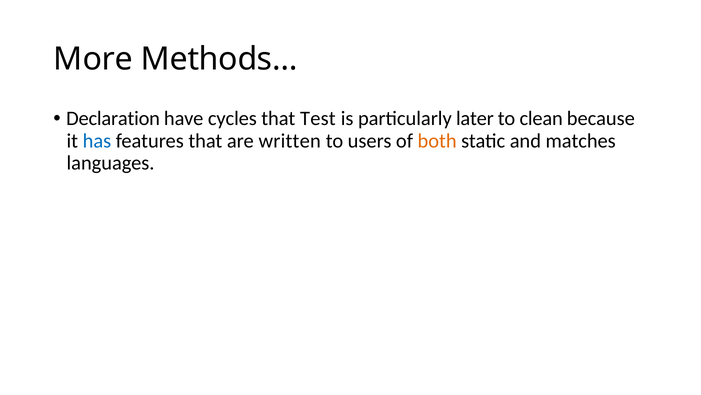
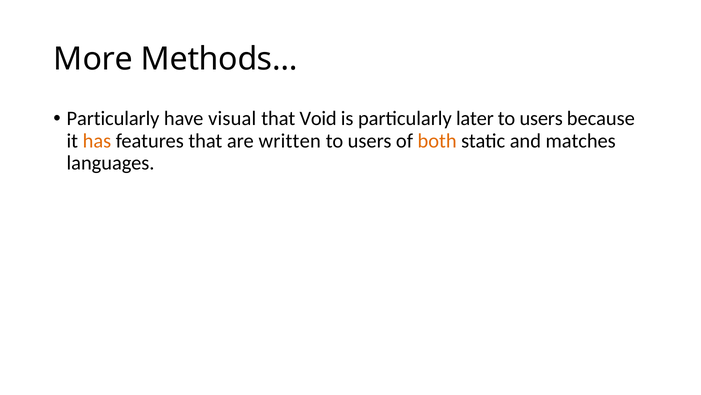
Declaration at (113, 119): Declaration -> Particularly
cycles: cycles -> visual
Test: Test -> Void
clean at (541, 119): clean -> users
has colour: blue -> orange
